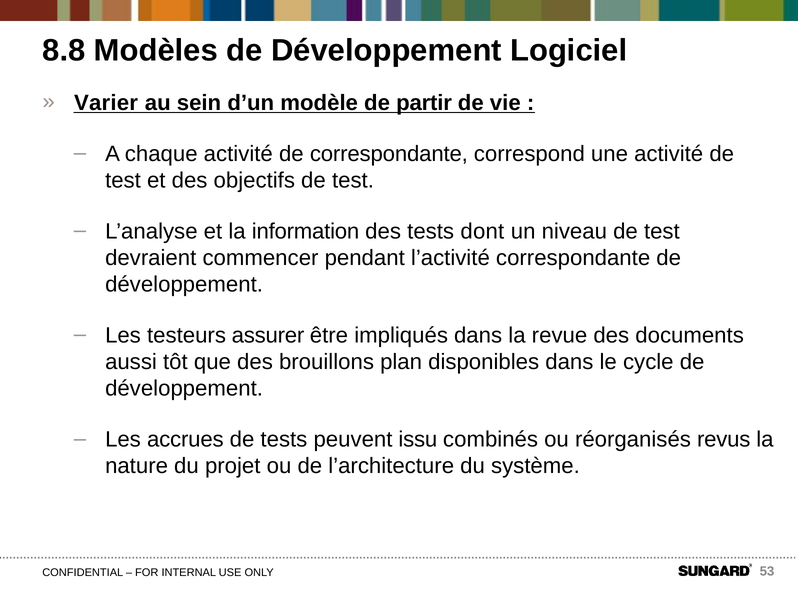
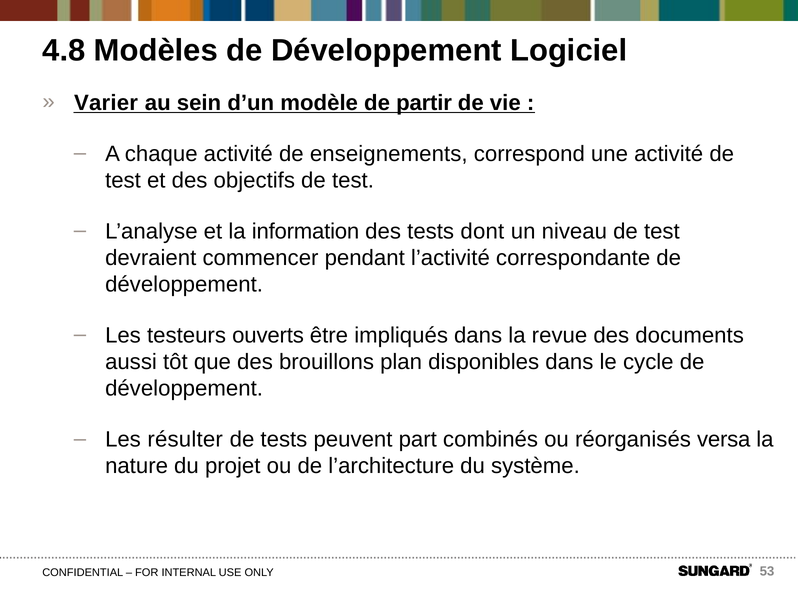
8.8: 8.8 -> 4.8
de correspondante: correspondante -> enseignements
assurer: assurer -> ouverts
accrues: accrues -> résulter
issu: issu -> part
revus: revus -> versa
